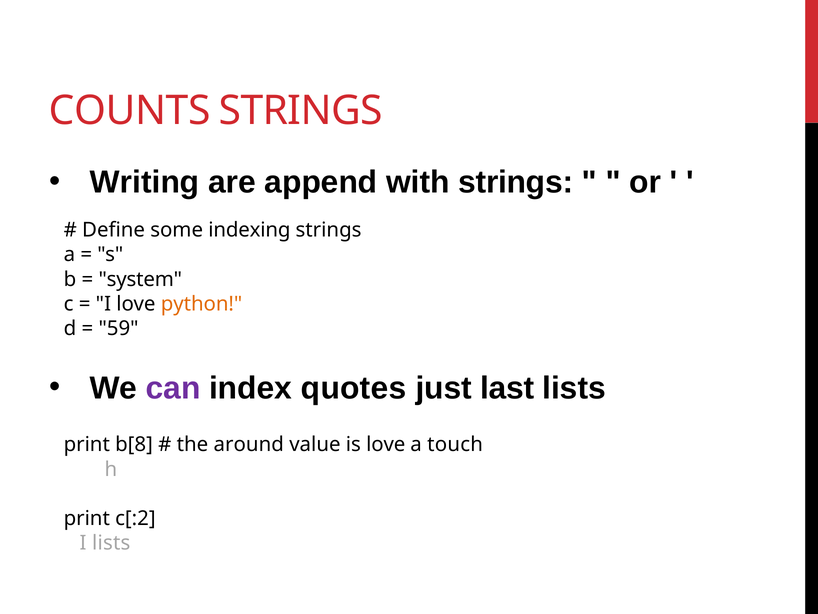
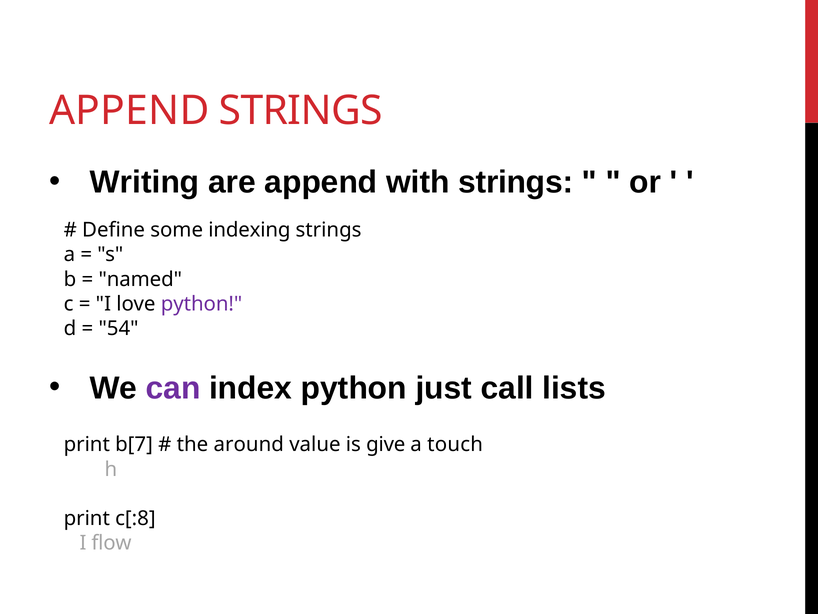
COUNTS at (130, 111): COUNTS -> APPEND
system: system -> named
python at (202, 304) colour: orange -> purple
59: 59 -> 54
index quotes: quotes -> python
last: last -> call
b[8: b[8 -> b[7
is love: love -> give
c[:2: c[:2 -> c[:8
I lists: lists -> flow
